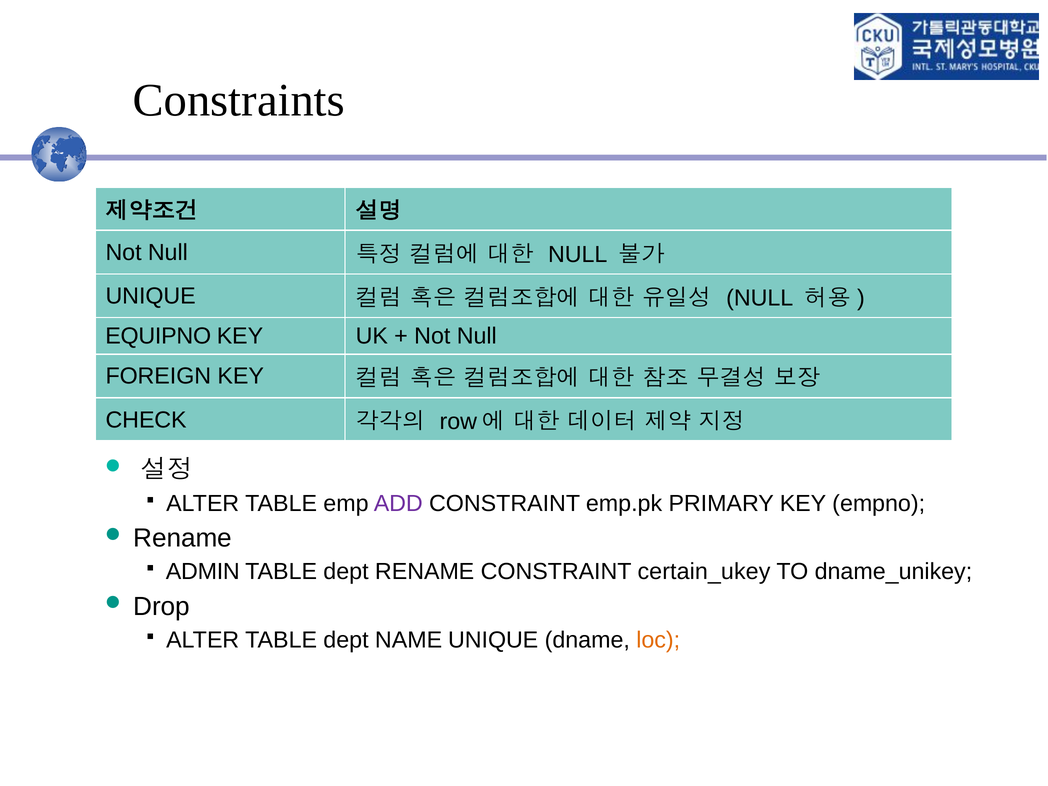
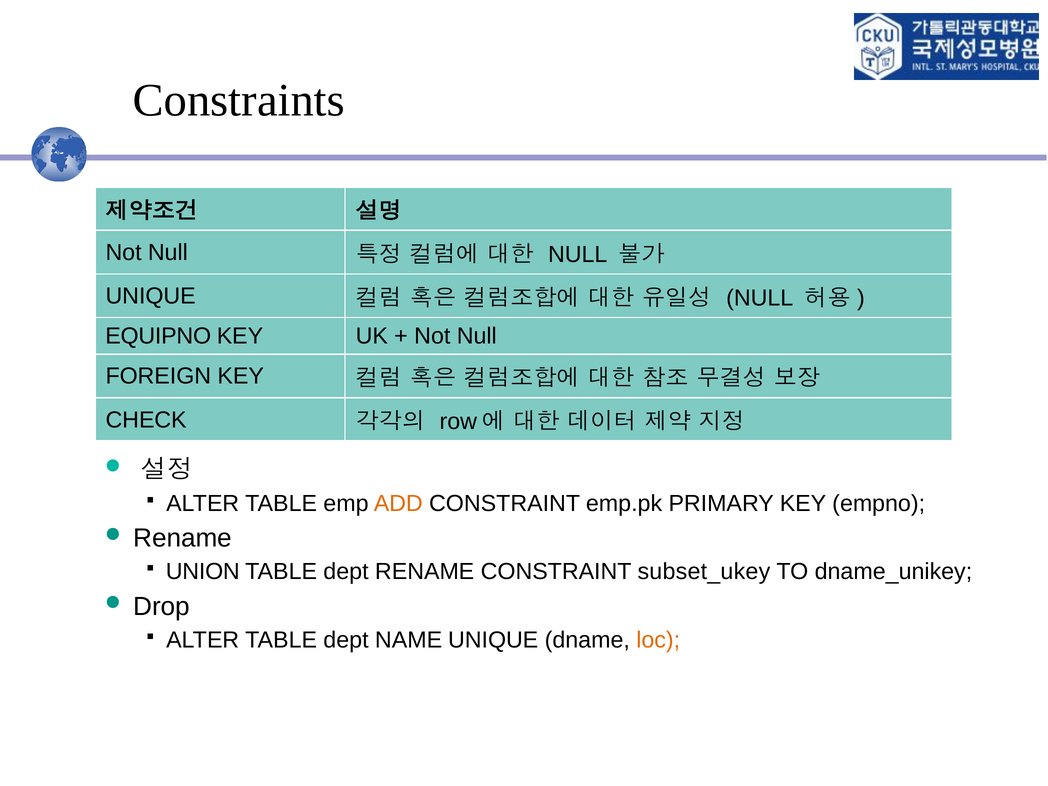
ADD colour: purple -> orange
ADMIN: ADMIN -> UNION
certain_ukey: certain_ukey -> subset_ukey
